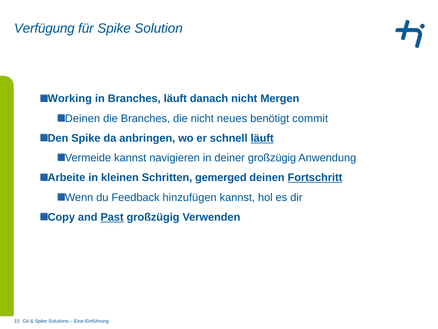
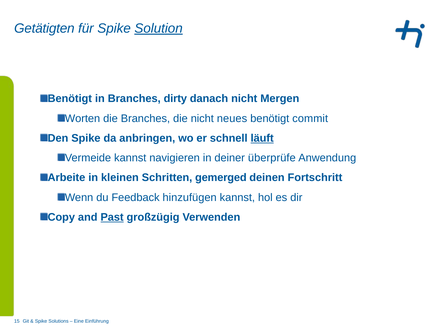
Verfügung: Verfügung -> Getätigten
Solution underline: none -> present
Working at (70, 99): Working -> Benötigt
Branches läuft: läuft -> dirty
Deinen at (82, 118): Deinen -> Worten
deiner großzügig: großzügig -> überprüfe
Fortschritt underline: present -> none
